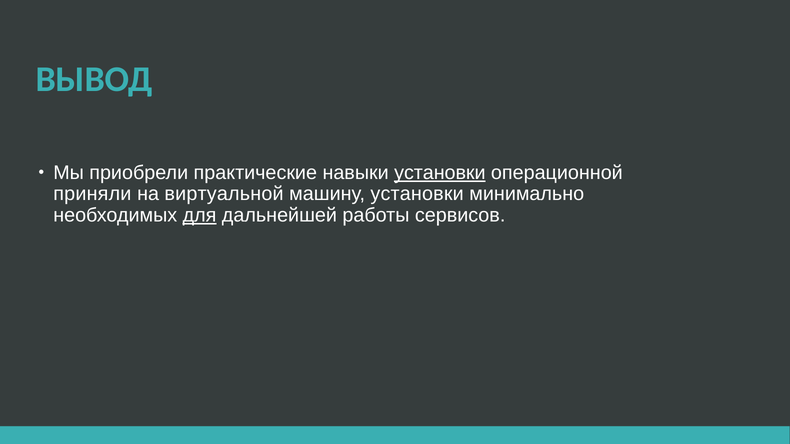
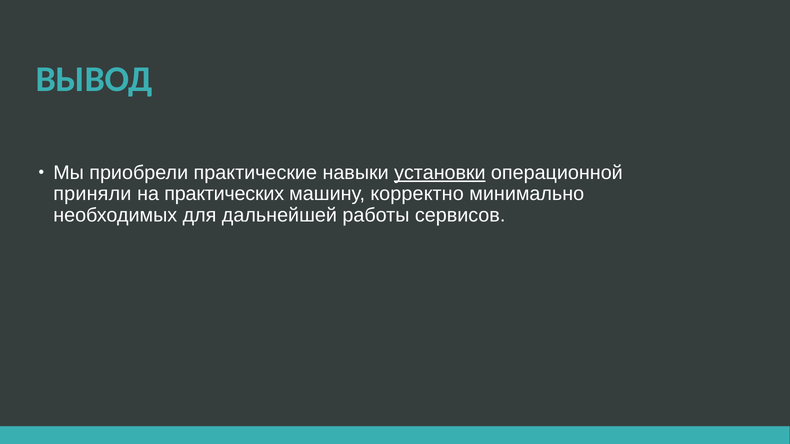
виртуальной: виртуальной -> практических
машину установки: установки -> корректно
для underline: present -> none
